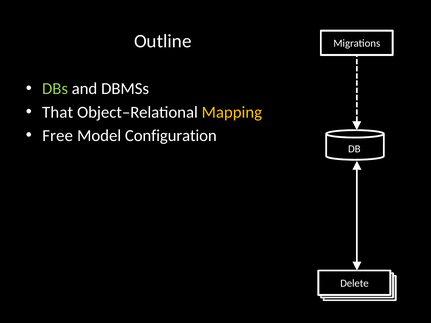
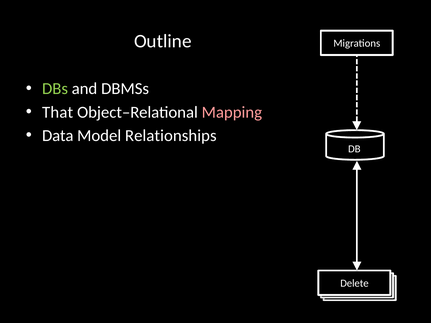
Mapping colour: yellow -> pink
Free: Free -> Data
Configuration: Configuration -> Relationships
